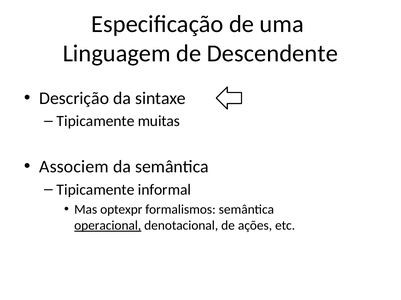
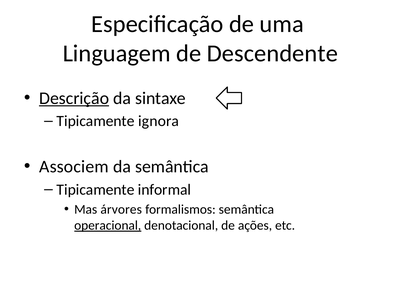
Descrição underline: none -> present
muitas: muitas -> ignora
optexpr: optexpr -> árvores
